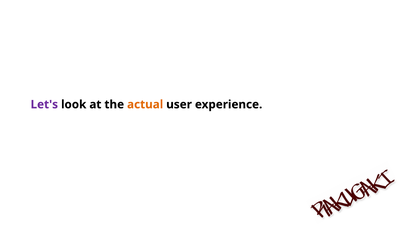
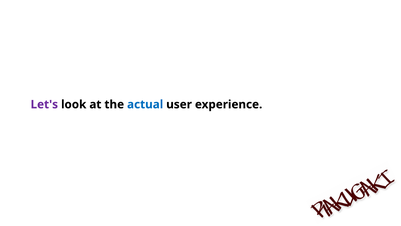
actual colour: orange -> blue
